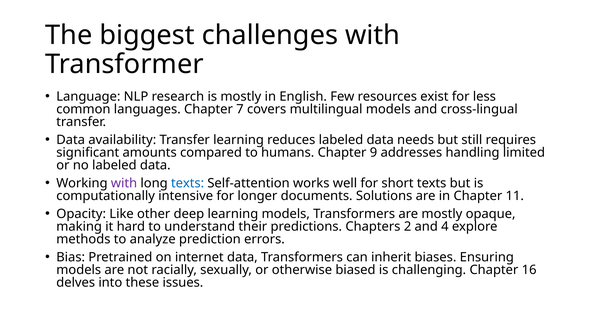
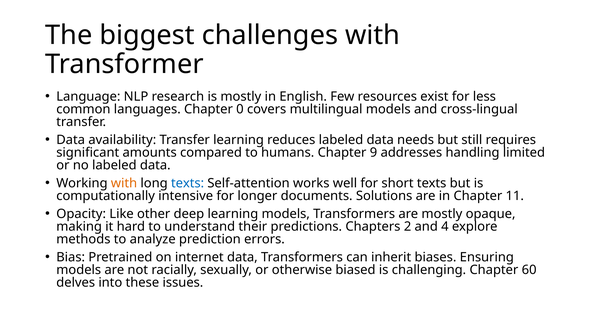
7: 7 -> 0
with at (124, 184) colour: purple -> orange
16: 16 -> 60
